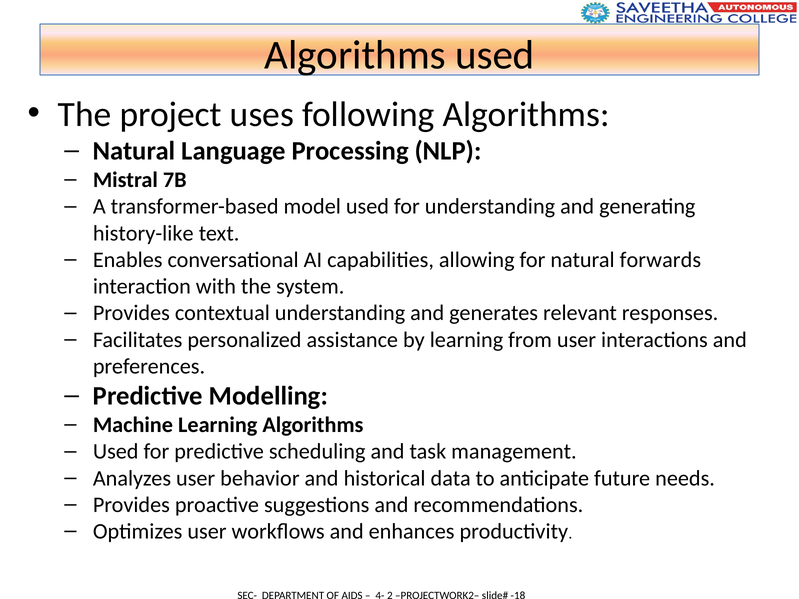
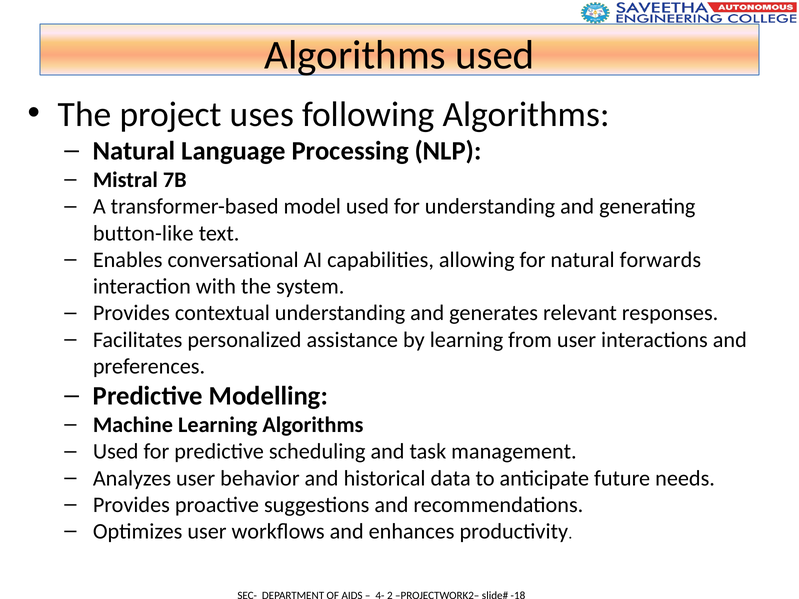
history-like: history-like -> button-like
